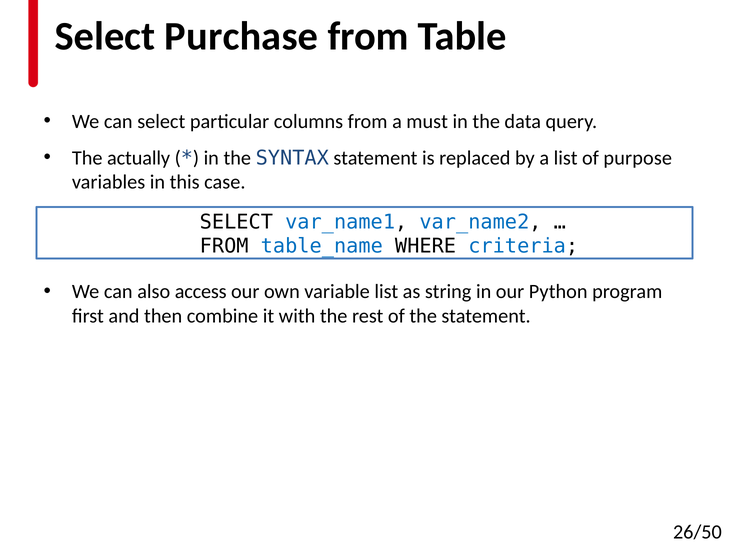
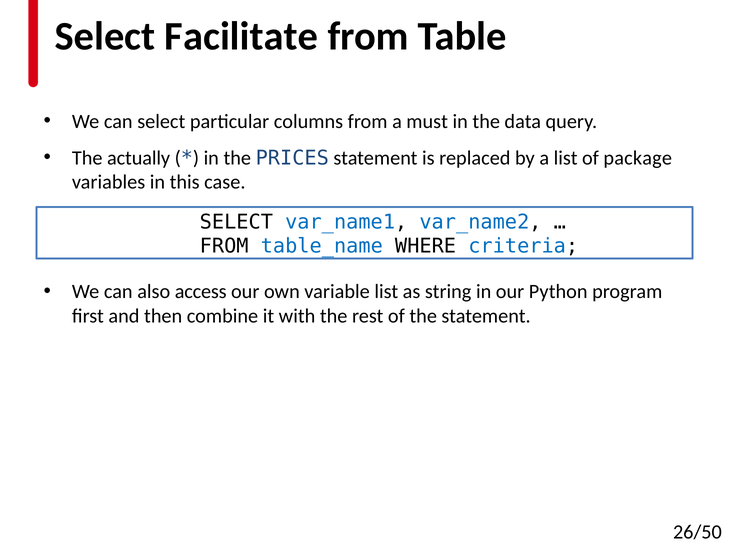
Purchase: Purchase -> Facilitate
SYNTAX: SYNTAX -> PRICES
purpose: purpose -> package
